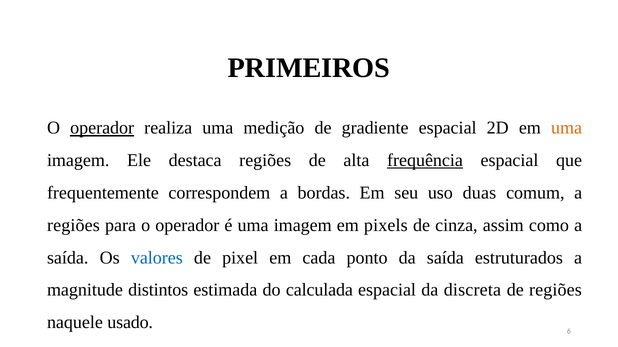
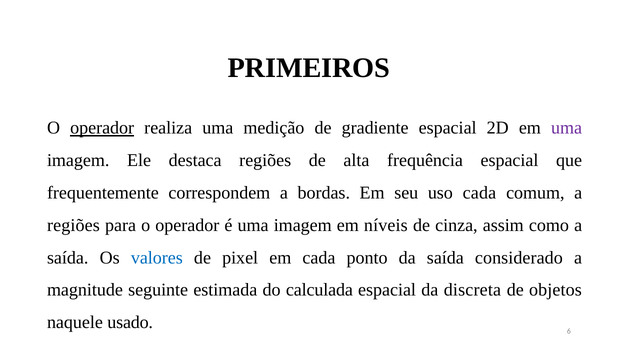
uma at (567, 128) colour: orange -> purple
frequência underline: present -> none
uso duas: duas -> cada
pixels: pixels -> níveis
estruturados: estruturados -> considerado
distintos: distintos -> seguinte
de regiões: regiões -> objetos
